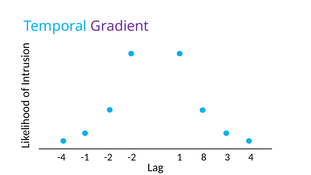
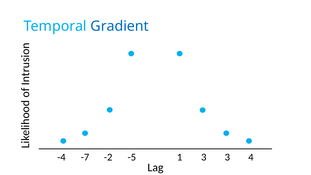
Gradient colour: purple -> blue
-1: -1 -> -7
-2 at (132, 157): -2 -> -5
1 8: 8 -> 3
